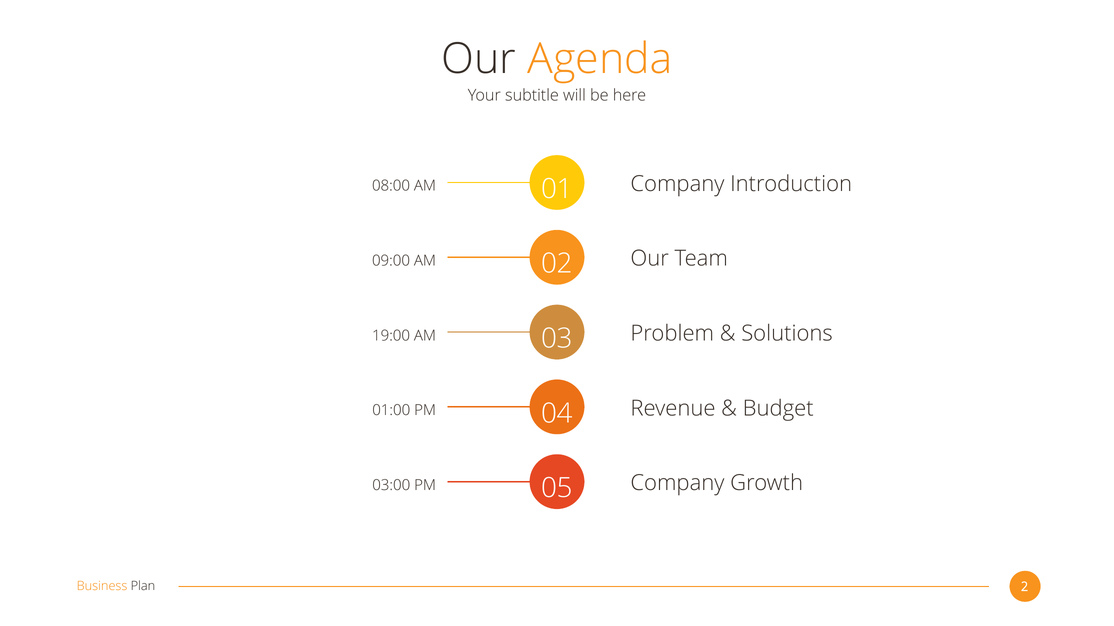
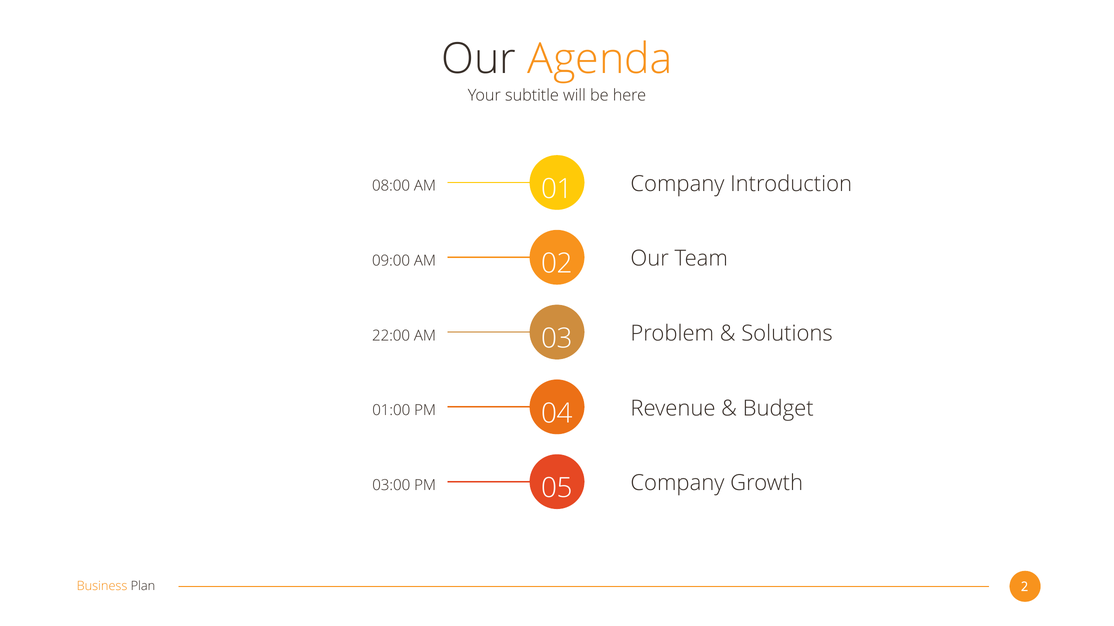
19:00: 19:00 -> 22:00
